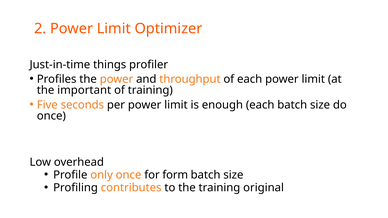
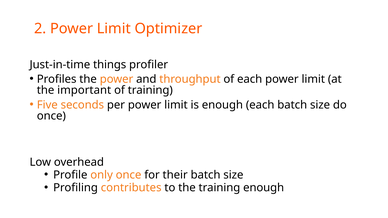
form: form -> their
training original: original -> enough
